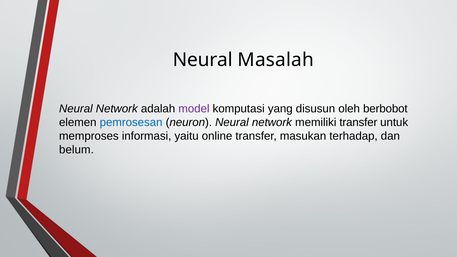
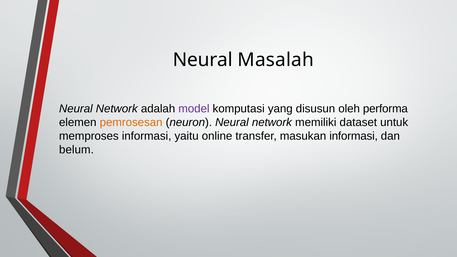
berbobot: berbobot -> performa
pemrosesan colour: blue -> orange
memiliki transfer: transfer -> dataset
masukan terhadap: terhadap -> informasi
